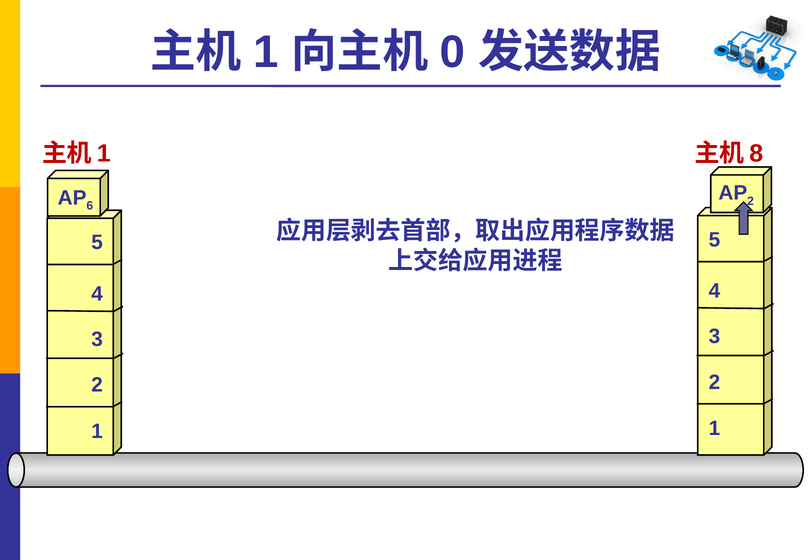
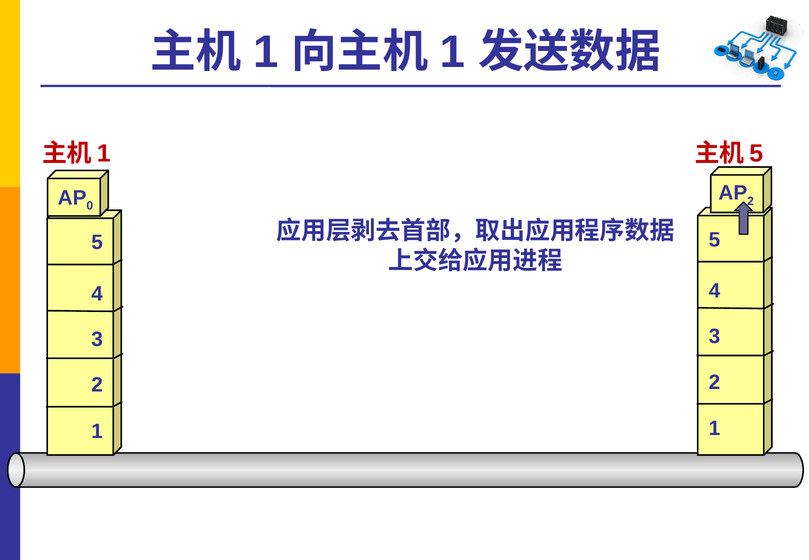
0 at (453, 52): 0 -> 1
8 at (756, 153): 8 -> 5
6: 6 -> 0
